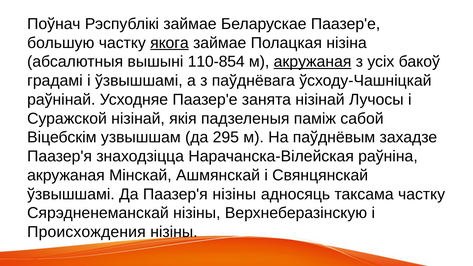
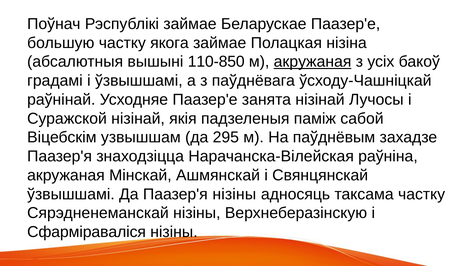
якога underline: present -> none
110-854: 110-854 -> 110-850
Происхождения: Происхождения -> Сфарміраваліся
